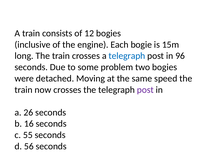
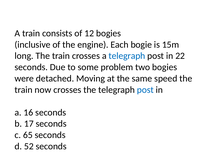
96: 96 -> 22
post at (145, 90) colour: purple -> blue
26: 26 -> 16
16: 16 -> 17
55: 55 -> 65
56: 56 -> 52
